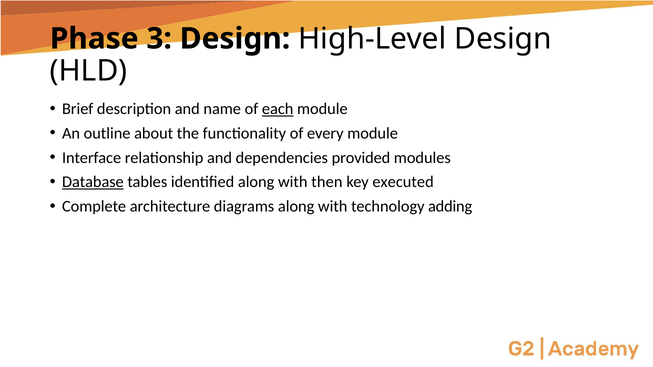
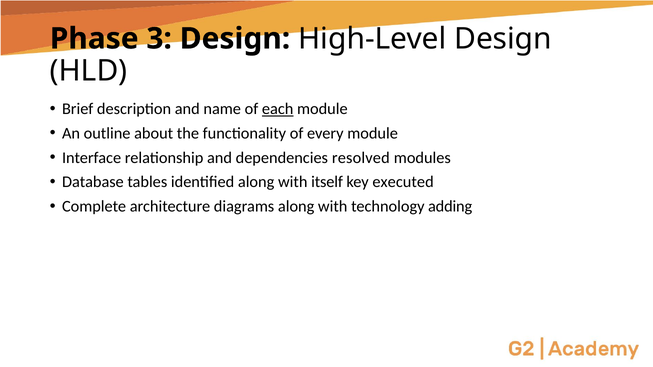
provided: provided -> resolved
Database underline: present -> none
then: then -> itself
